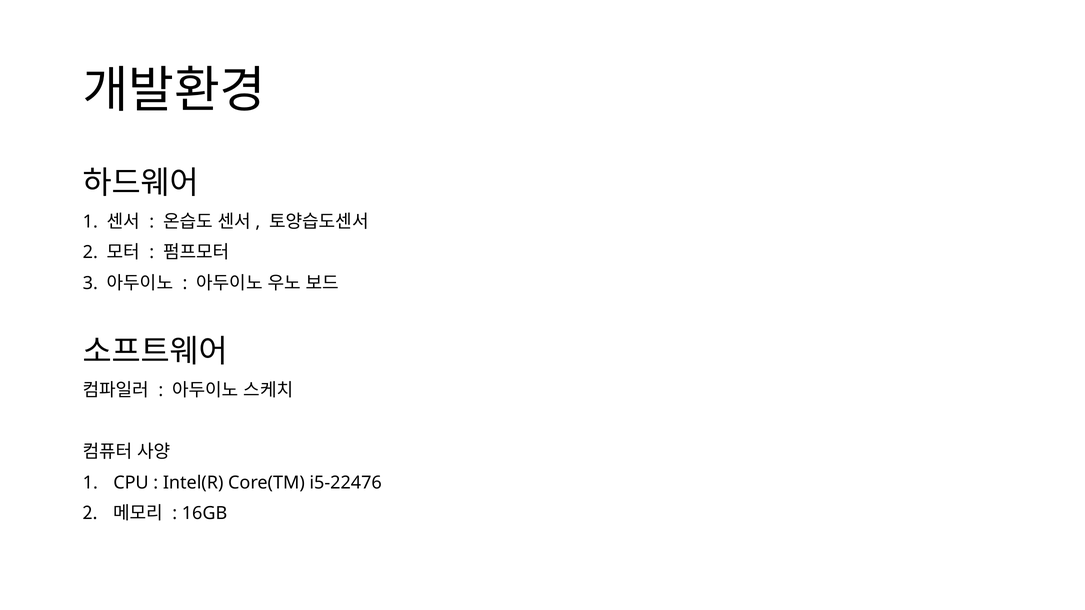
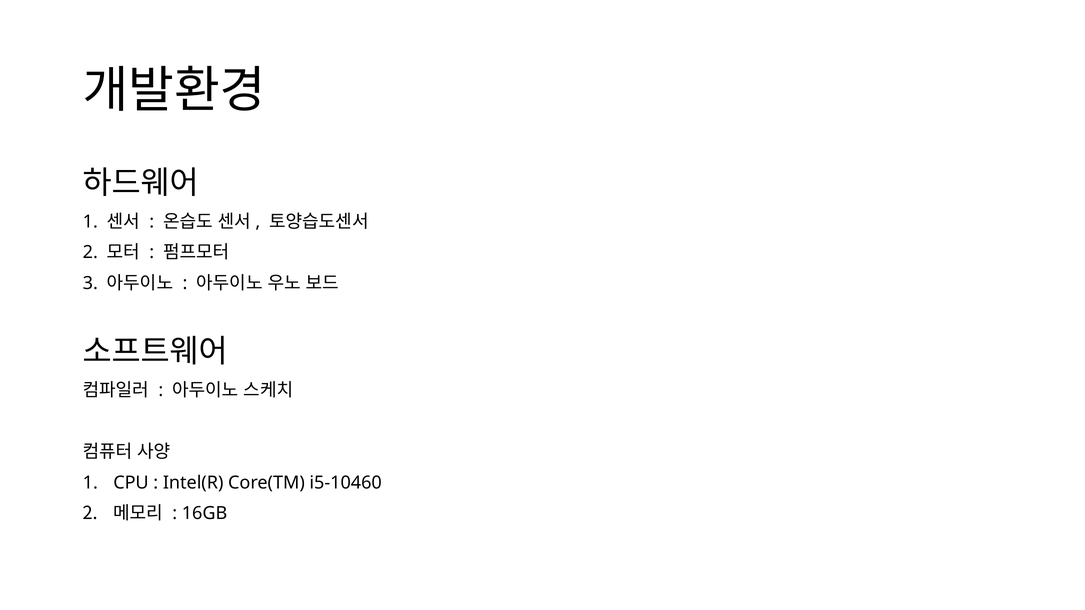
i5-22476: i5-22476 -> i5-10460
